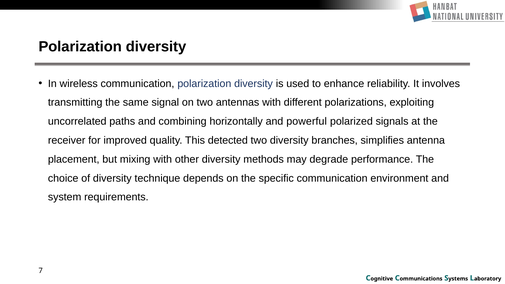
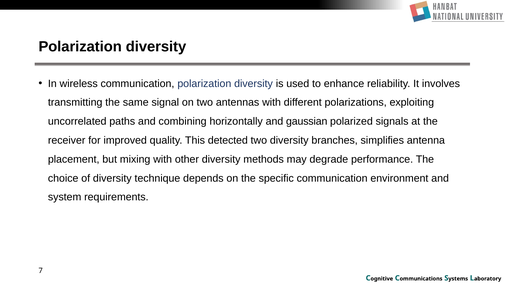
powerful: powerful -> gaussian
